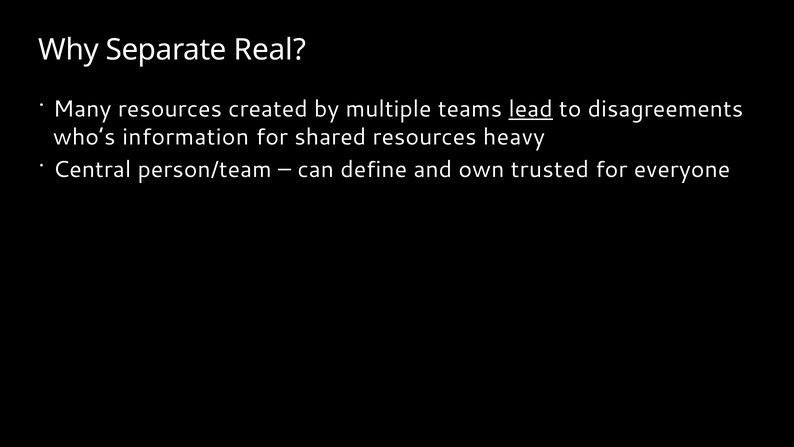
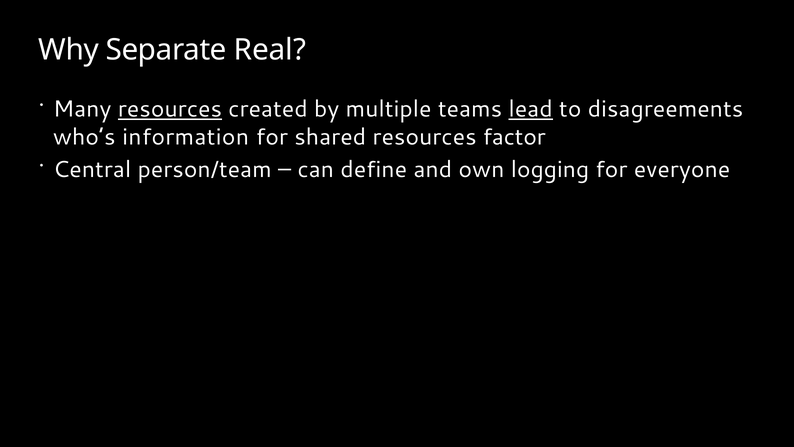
resources at (170, 109) underline: none -> present
heavy: heavy -> factor
trusted: trusted -> logging
